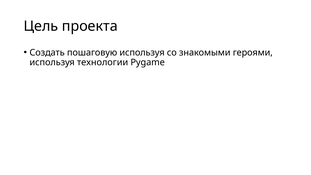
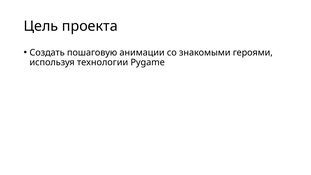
пошаговую используя: используя -> анимации
